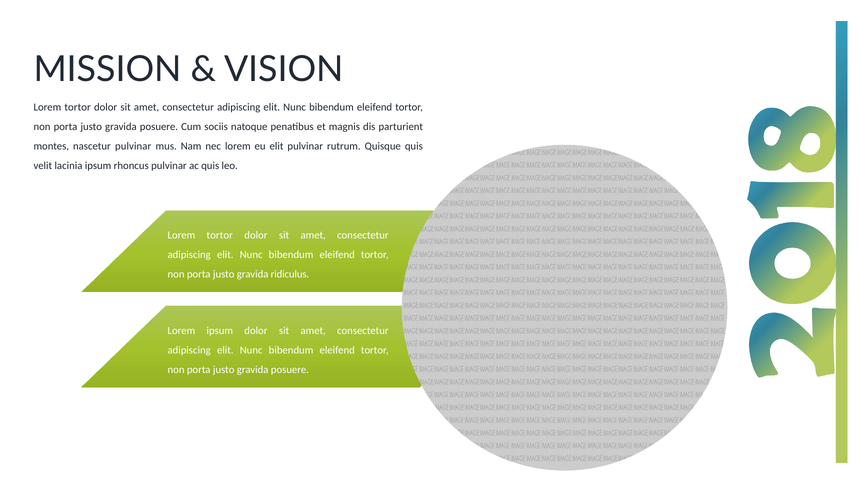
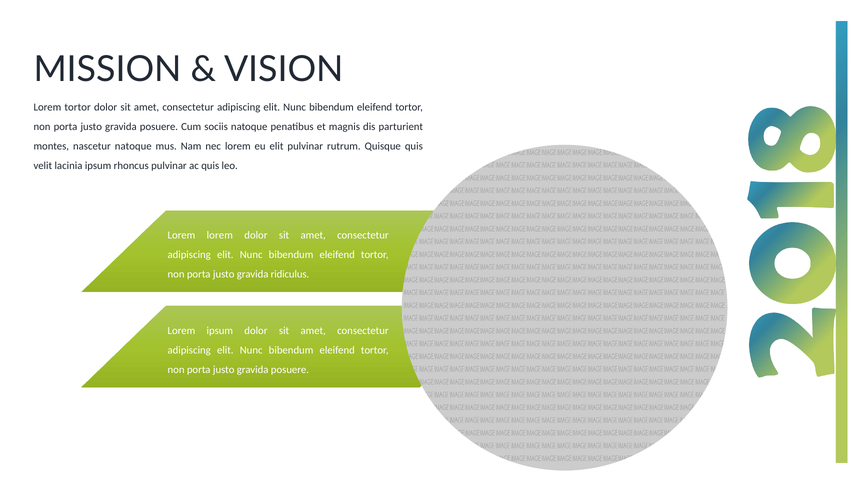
nascetur pulvinar: pulvinar -> natoque
tortor at (220, 235): tortor -> lorem
